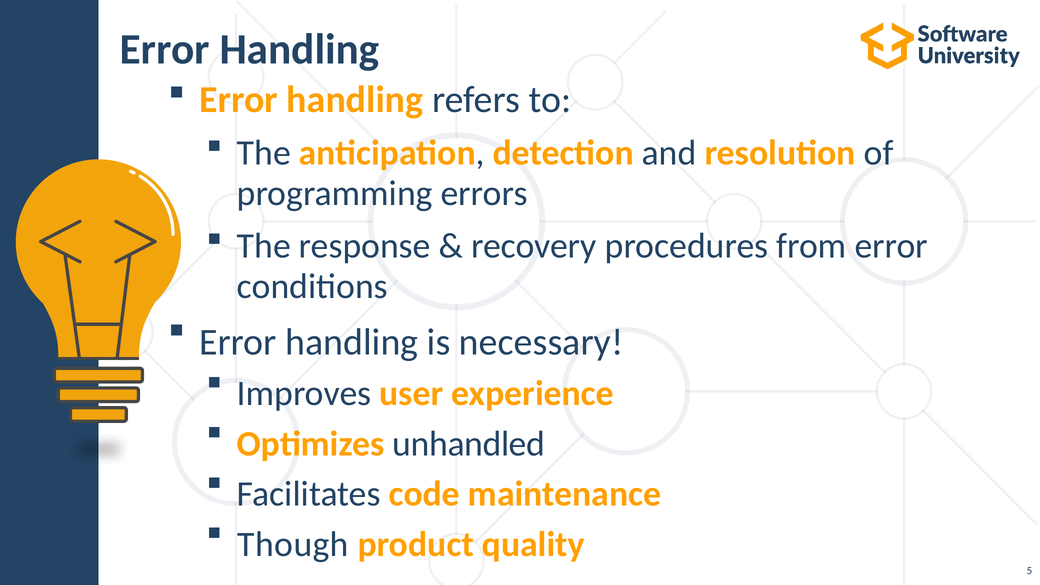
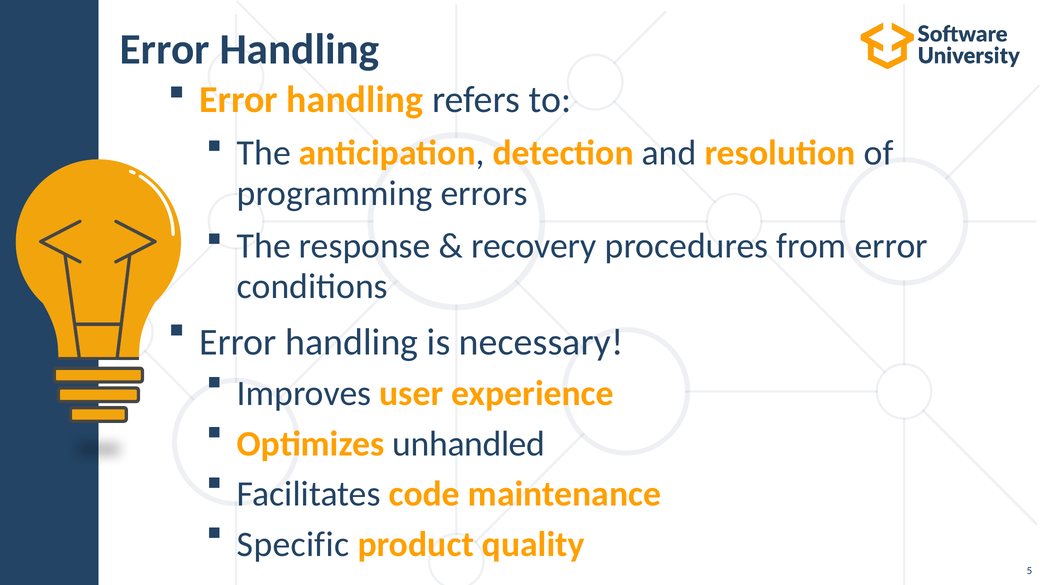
Though: Though -> Specific
